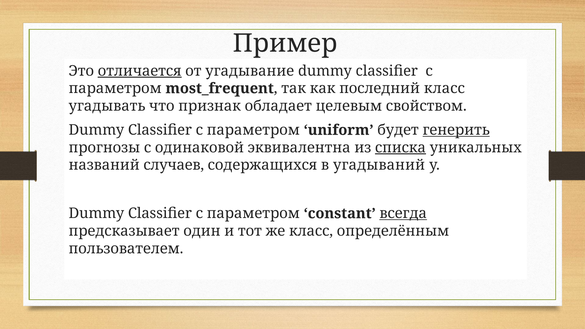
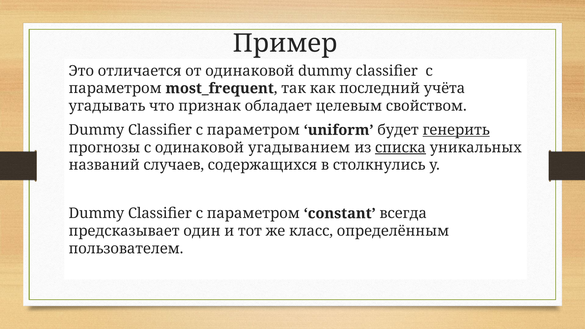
отличается underline: present -> none
от угадывание: угадывание -> одинаковой
последний класс: класс -> учёта
эквивалентна: эквивалентна -> угадыванием
угадываний: угадываний -> столкнулись
всегда underline: present -> none
